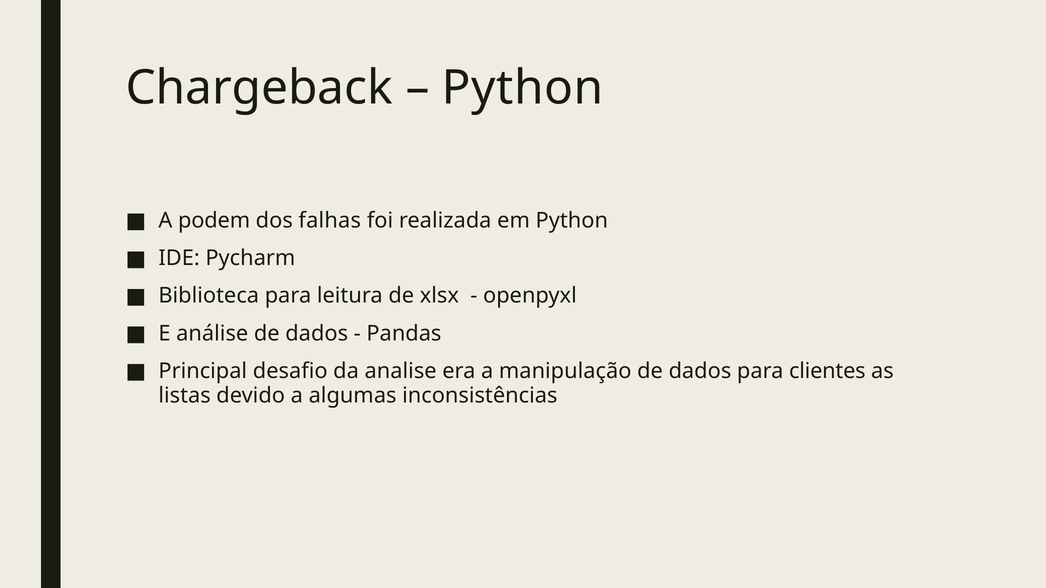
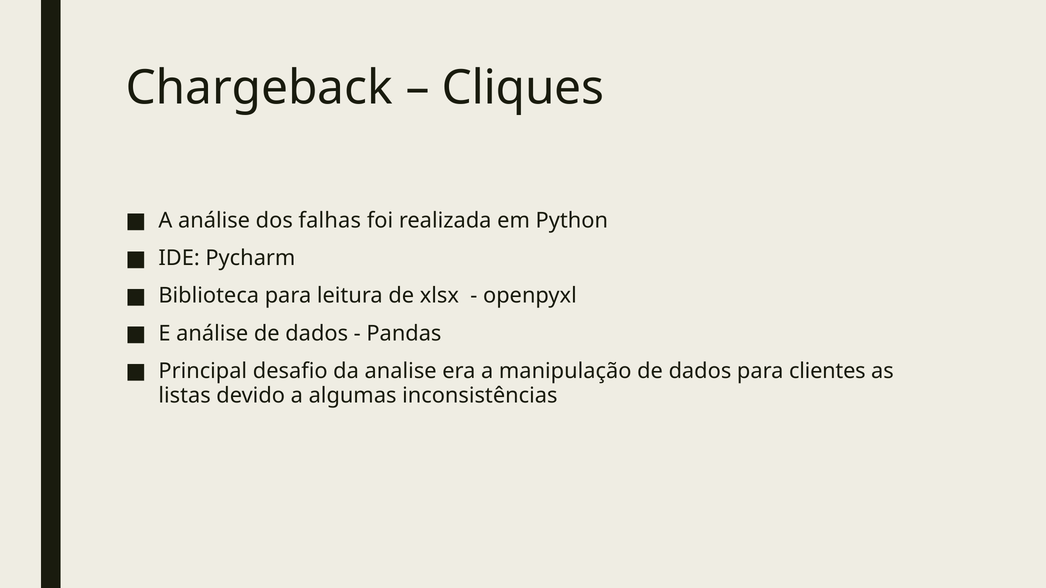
Python at (523, 88): Python -> Cliques
A podem: podem -> análise
